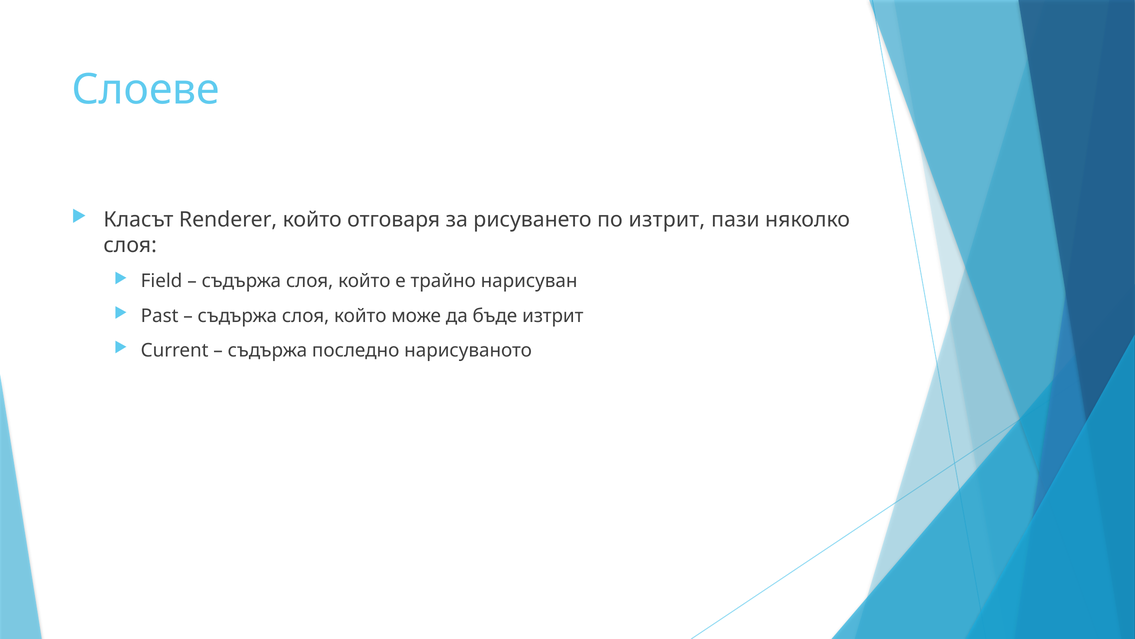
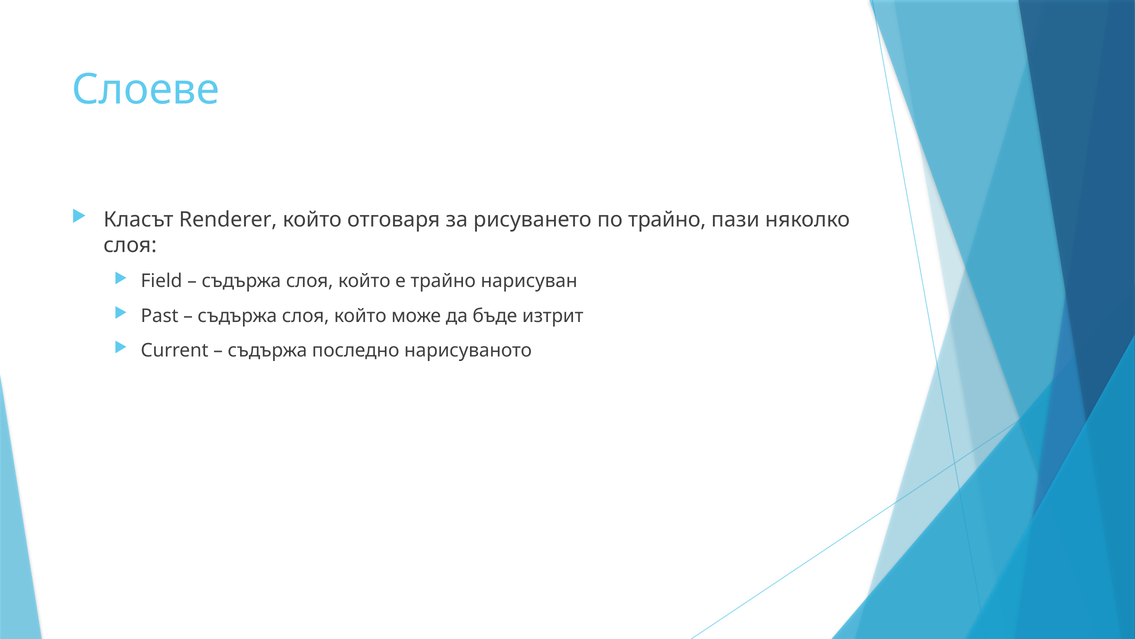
по изтрит: изтрит -> трайно
